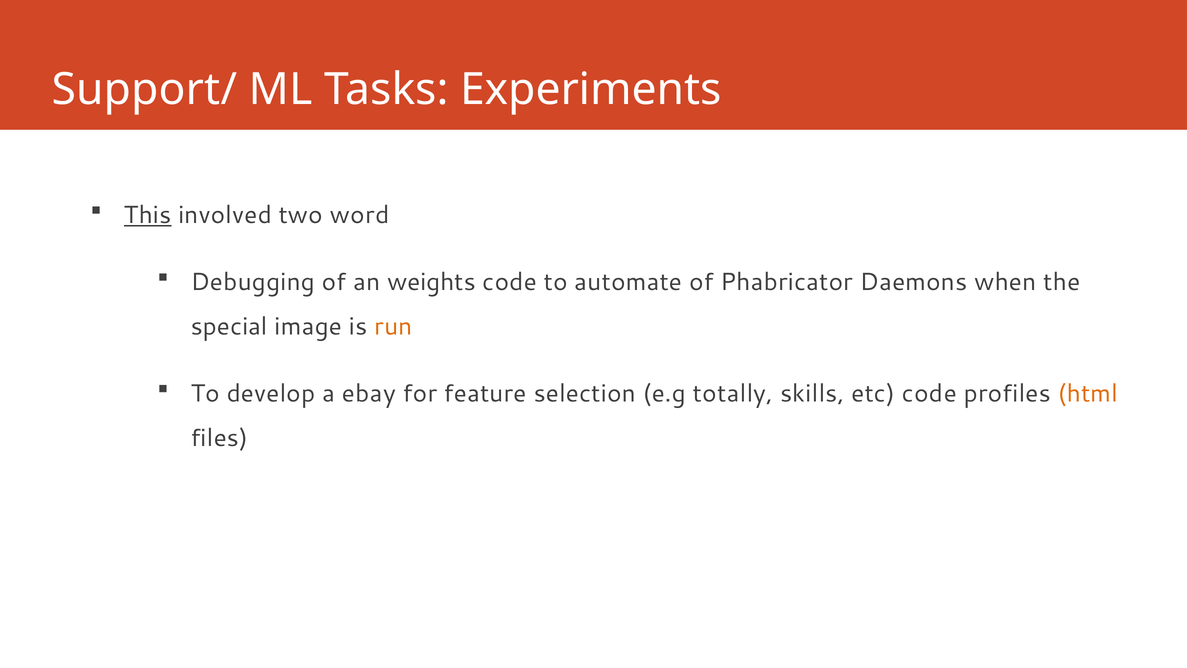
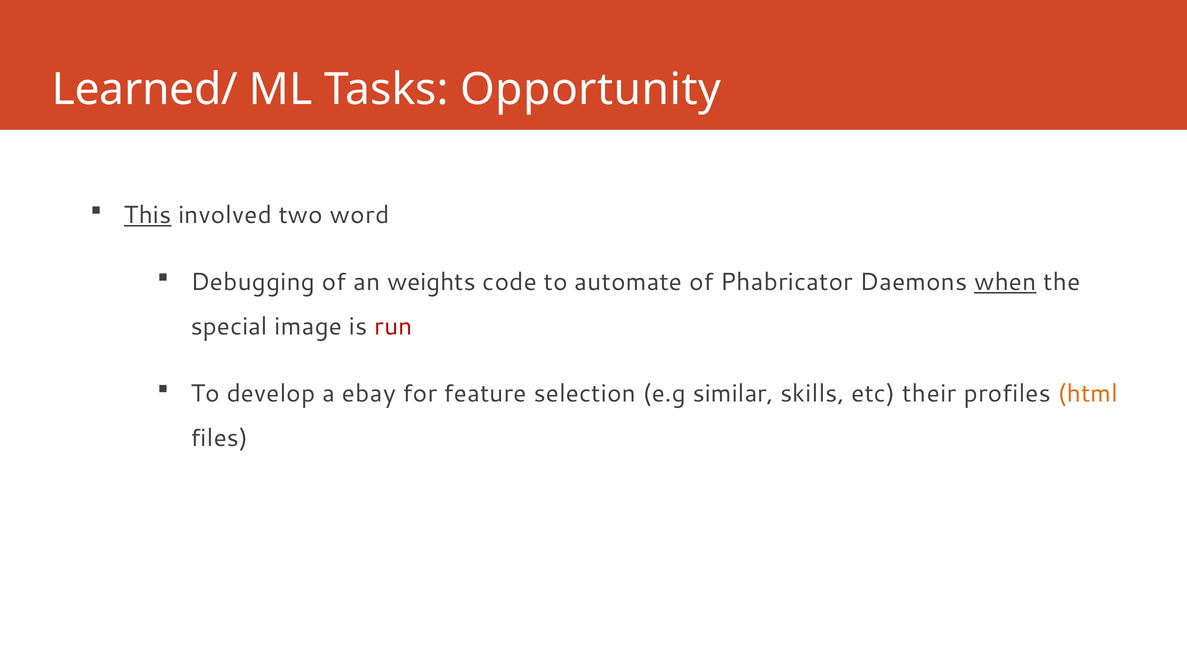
Support/: Support/ -> Learned/
Experiments: Experiments -> Opportunity
when underline: none -> present
run colour: orange -> red
totally: totally -> similar
etc code: code -> their
